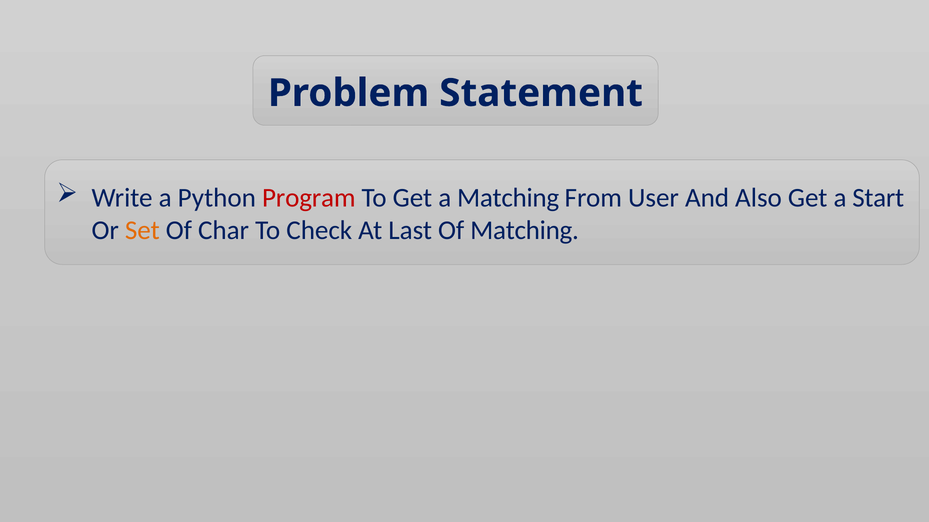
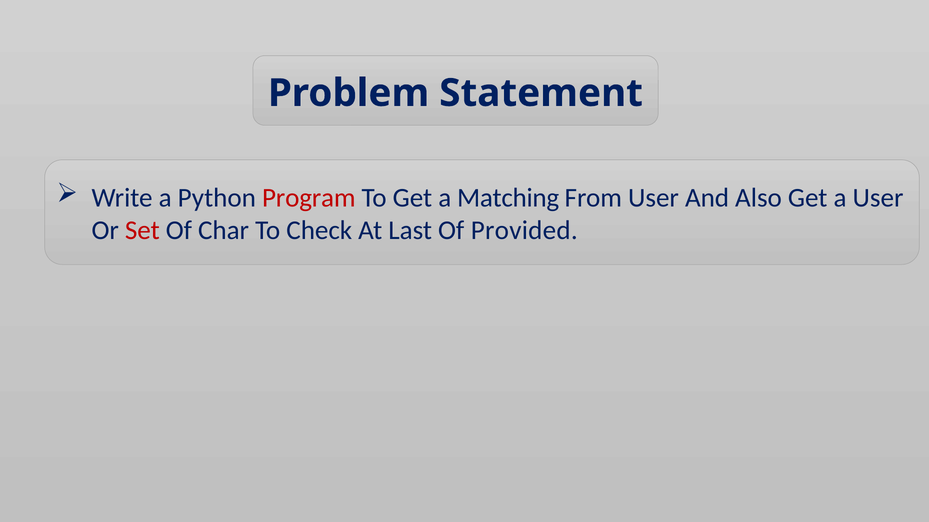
a Start: Start -> User
Set colour: orange -> red
Of Matching: Matching -> Provided
